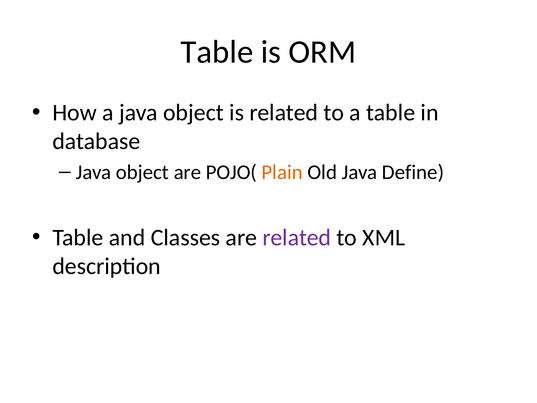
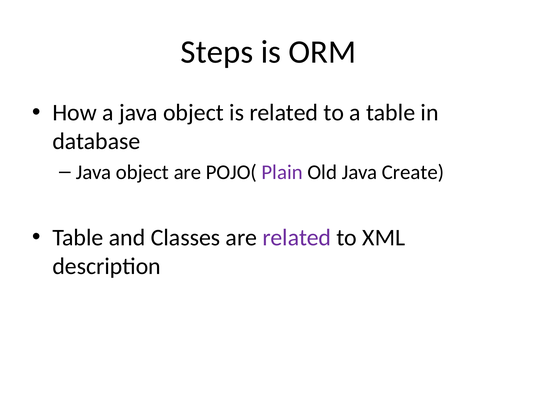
Table at (217, 52): Table -> Steps
Plain colour: orange -> purple
Define: Define -> Create
